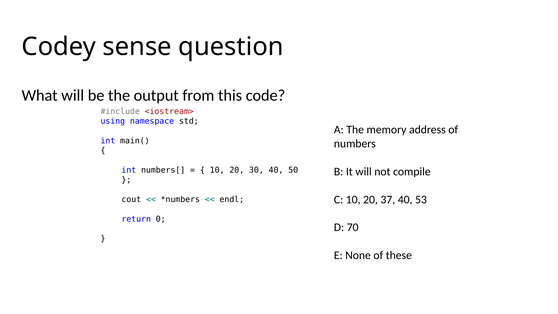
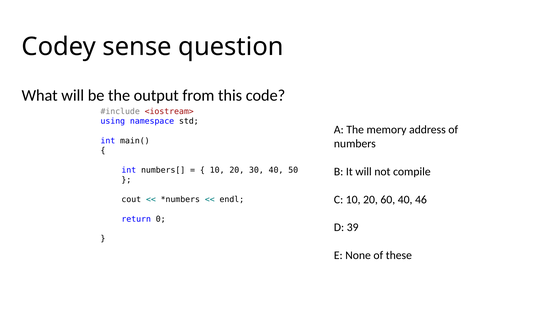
37: 37 -> 60
53: 53 -> 46
70: 70 -> 39
